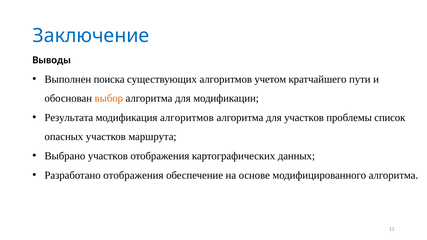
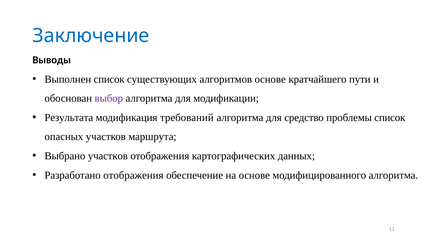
Выполнен поиска: поиска -> список
алгоритмов учетом: учетом -> основе
выбор colour: orange -> purple
модификация алгоритмов: алгоритмов -> требований
для участков: участков -> средство
